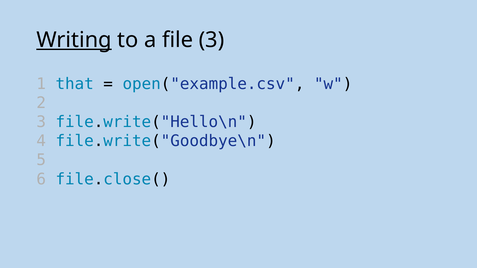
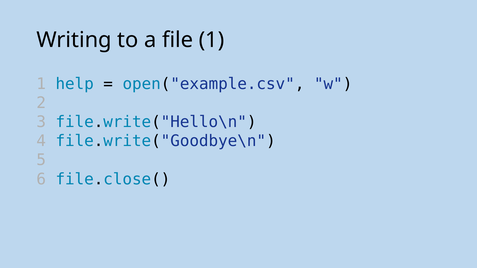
Writing underline: present -> none
file 3: 3 -> 1
that: that -> help
